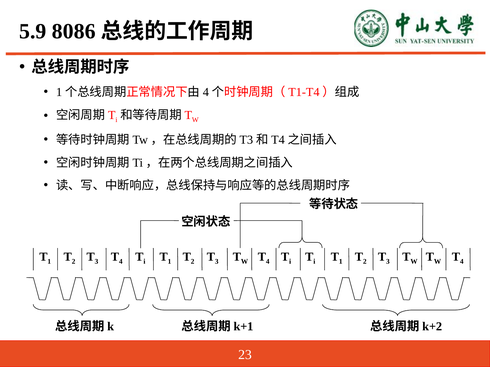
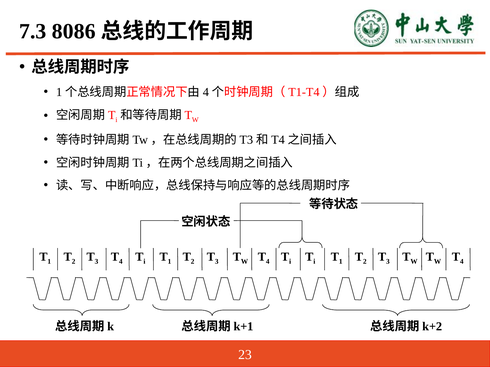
5.9: 5.9 -> 7.3
